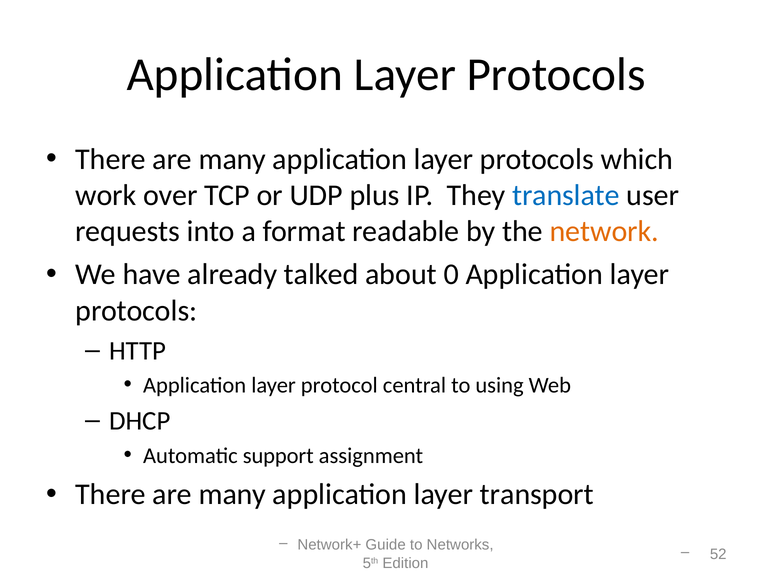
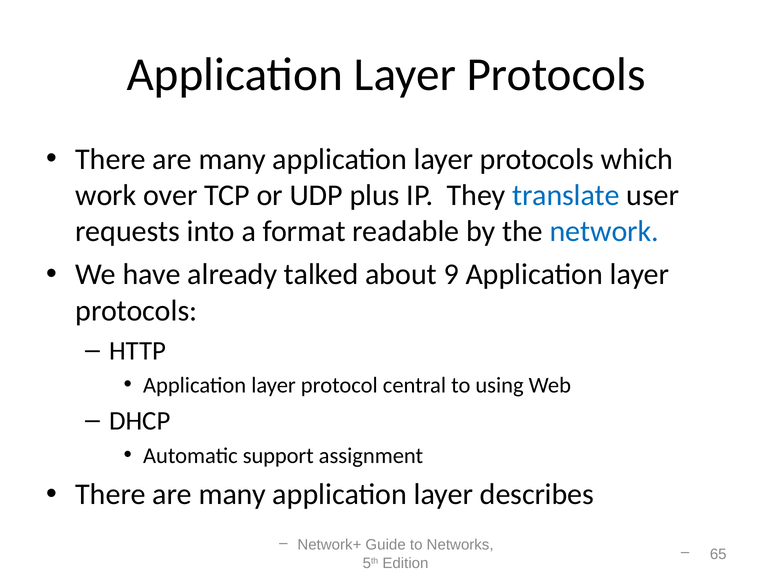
network colour: orange -> blue
0: 0 -> 9
transport: transport -> describes
52: 52 -> 65
